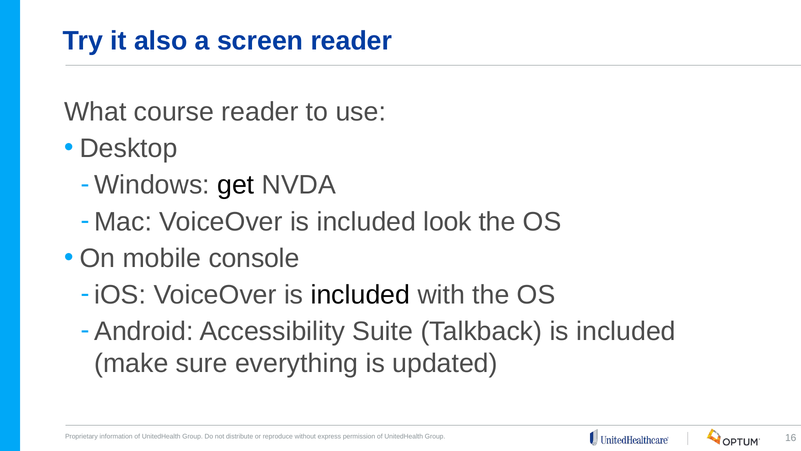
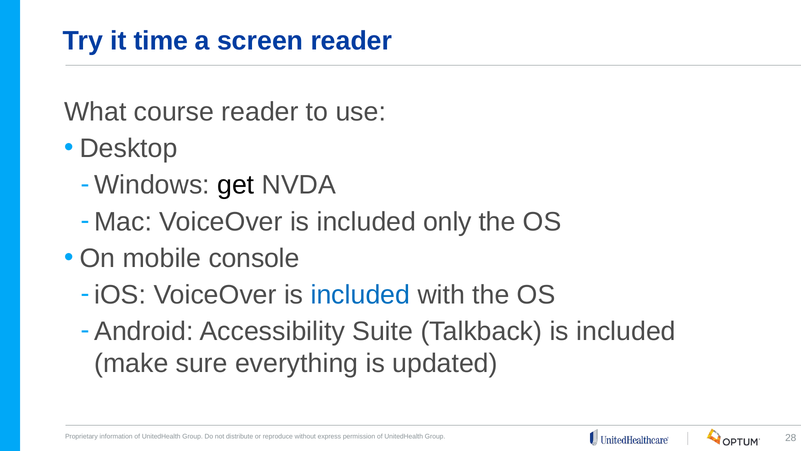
also: also -> time
look: look -> only
included at (360, 294) colour: black -> blue
16: 16 -> 28
